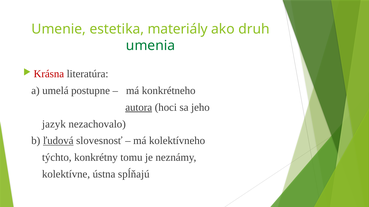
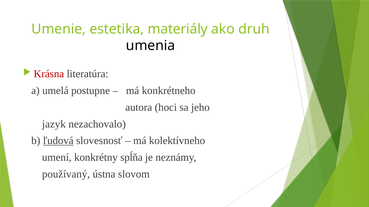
umenia colour: green -> black
autora underline: present -> none
týchto: týchto -> umení
tomu: tomu -> spĺňa
kolektívne: kolektívne -> používaný
spĺňajú: spĺňajú -> slovom
